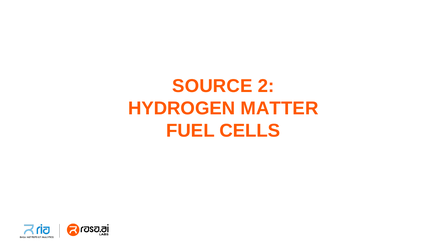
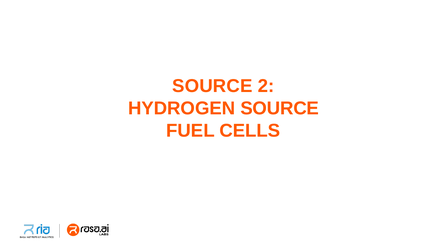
HYDROGEN MATTER: MATTER -> SOURCE
